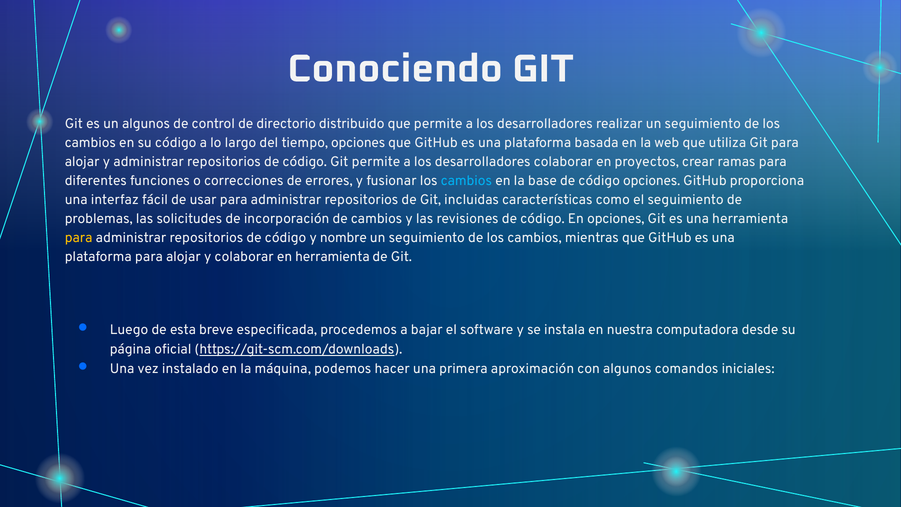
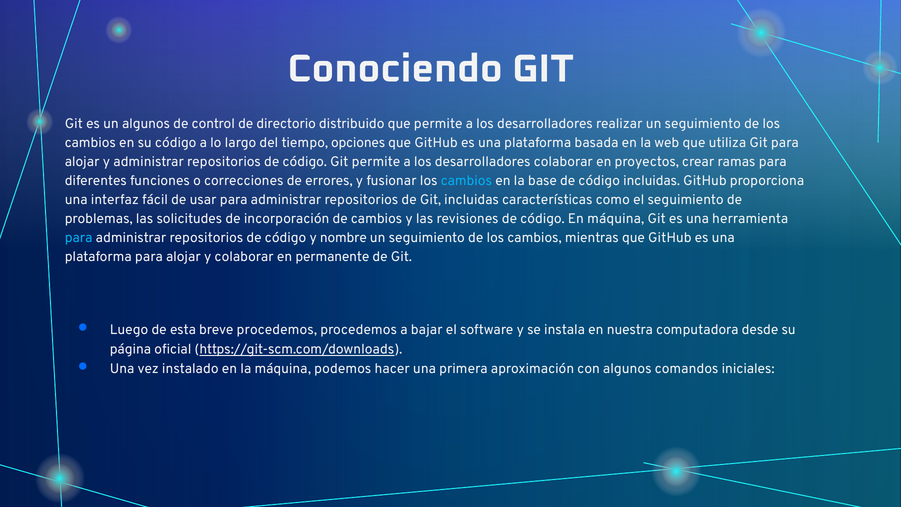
código opciones: opciones -> incluidas
En opciones: opciones -> máquina
para at (79, 238) colour: yellow -> light blue
en herramienta: herramienta -> permanente
breve especificada: especificada -> procedemos
